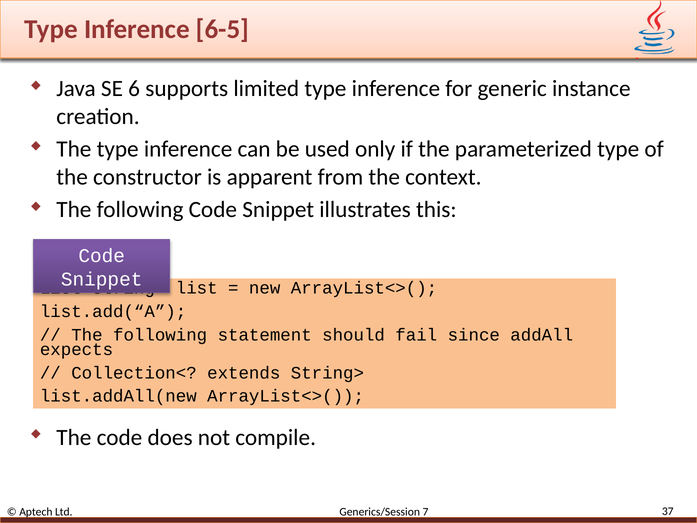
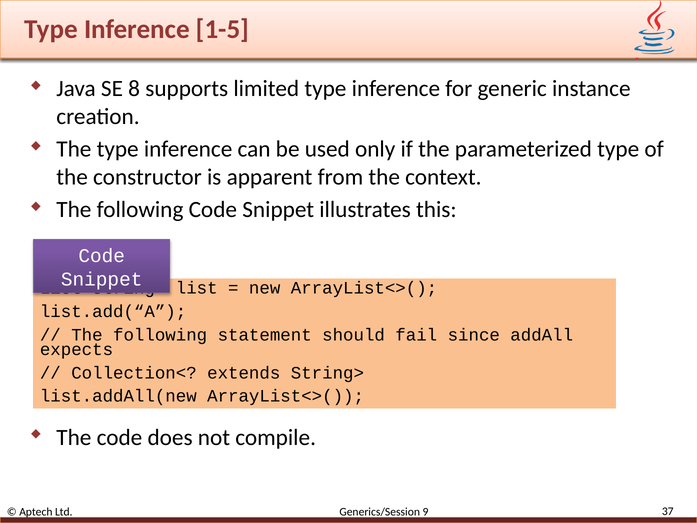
6-5: 6-5 -> 1-5
6: 6 -> 8
7: 7 -> 9
